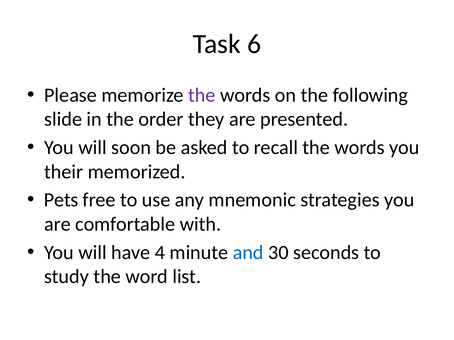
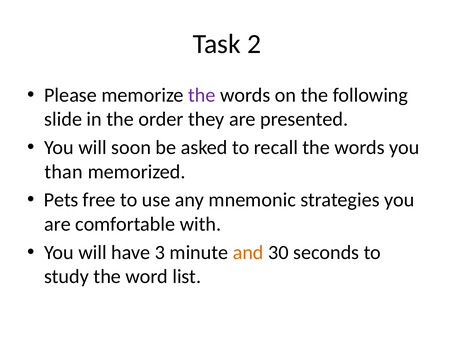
6: 6 -> 2
their: their -> than
4: 4 -> 3
and colour: blue -> orange
